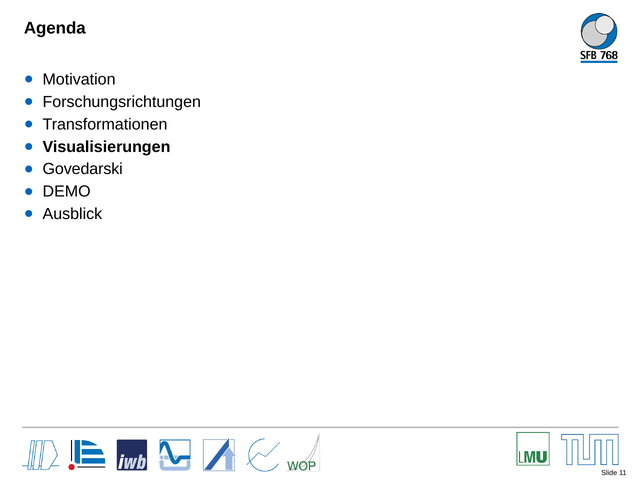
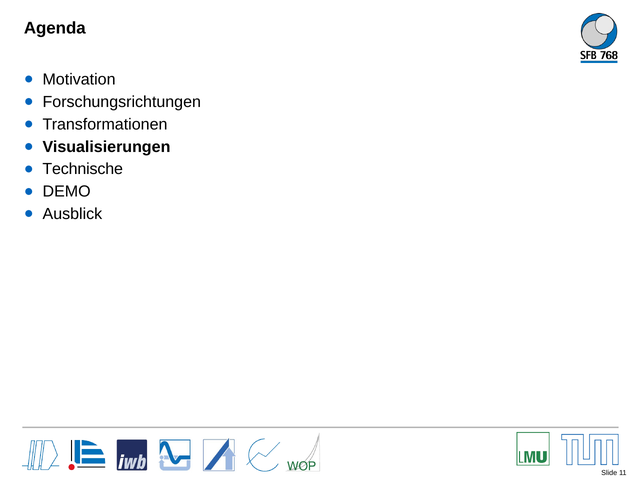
Govedarski: Govedarski -> Technische
